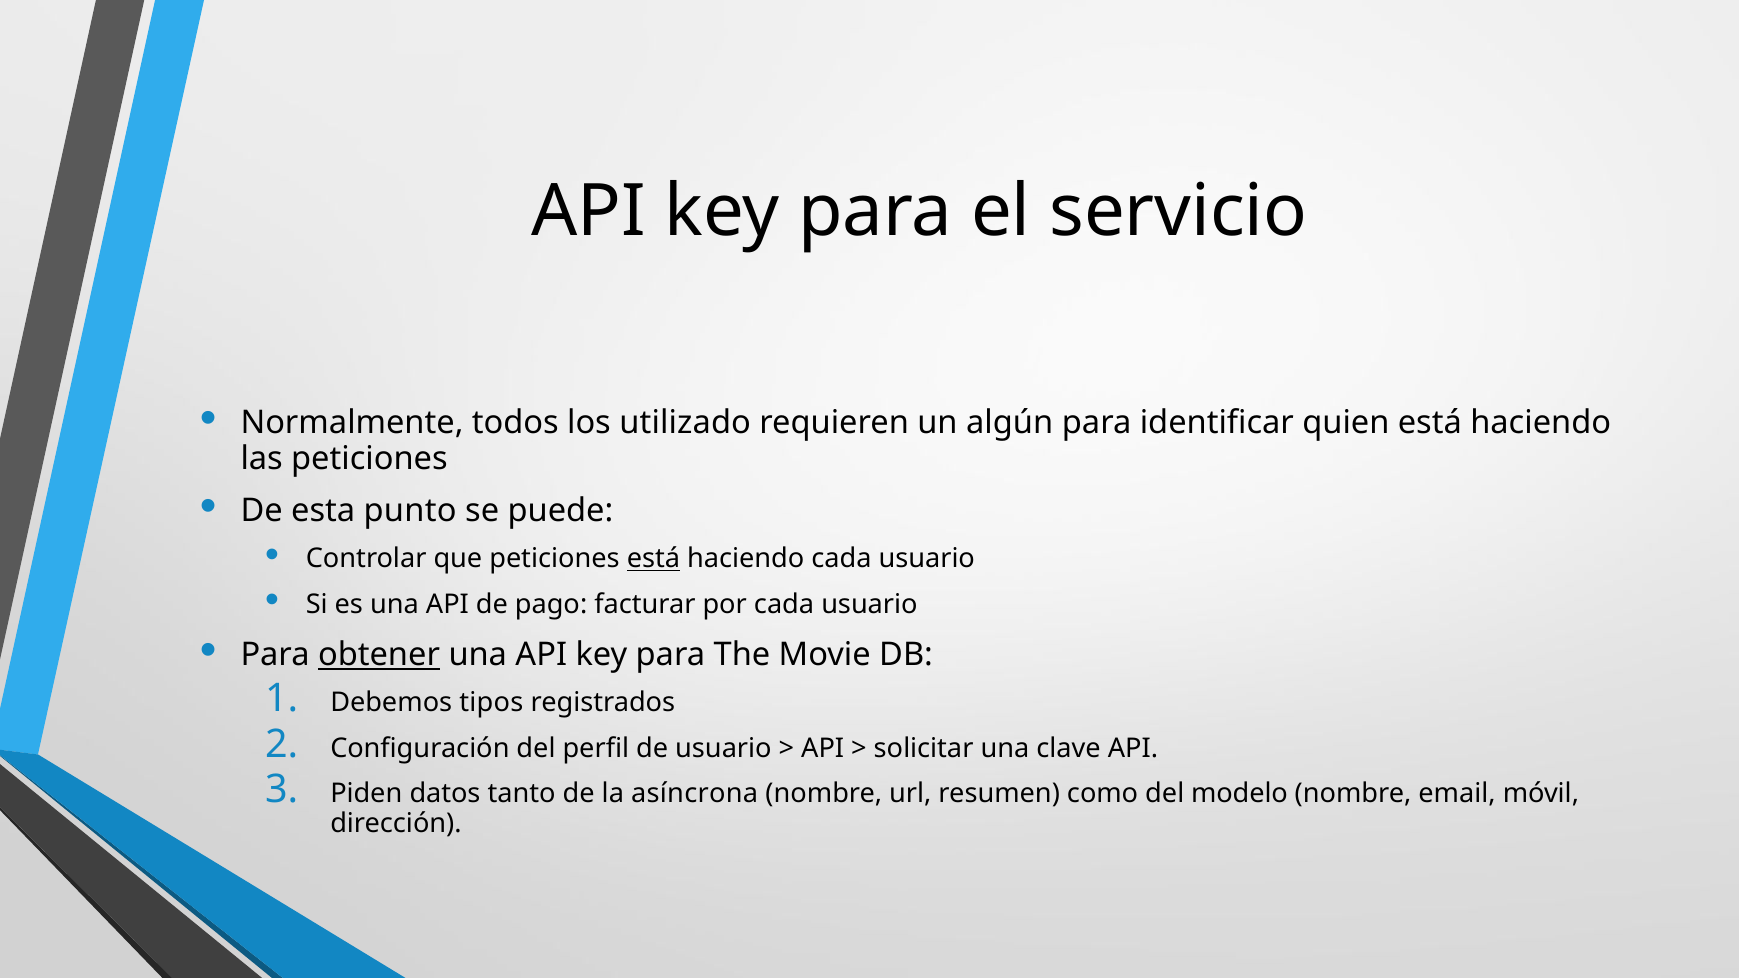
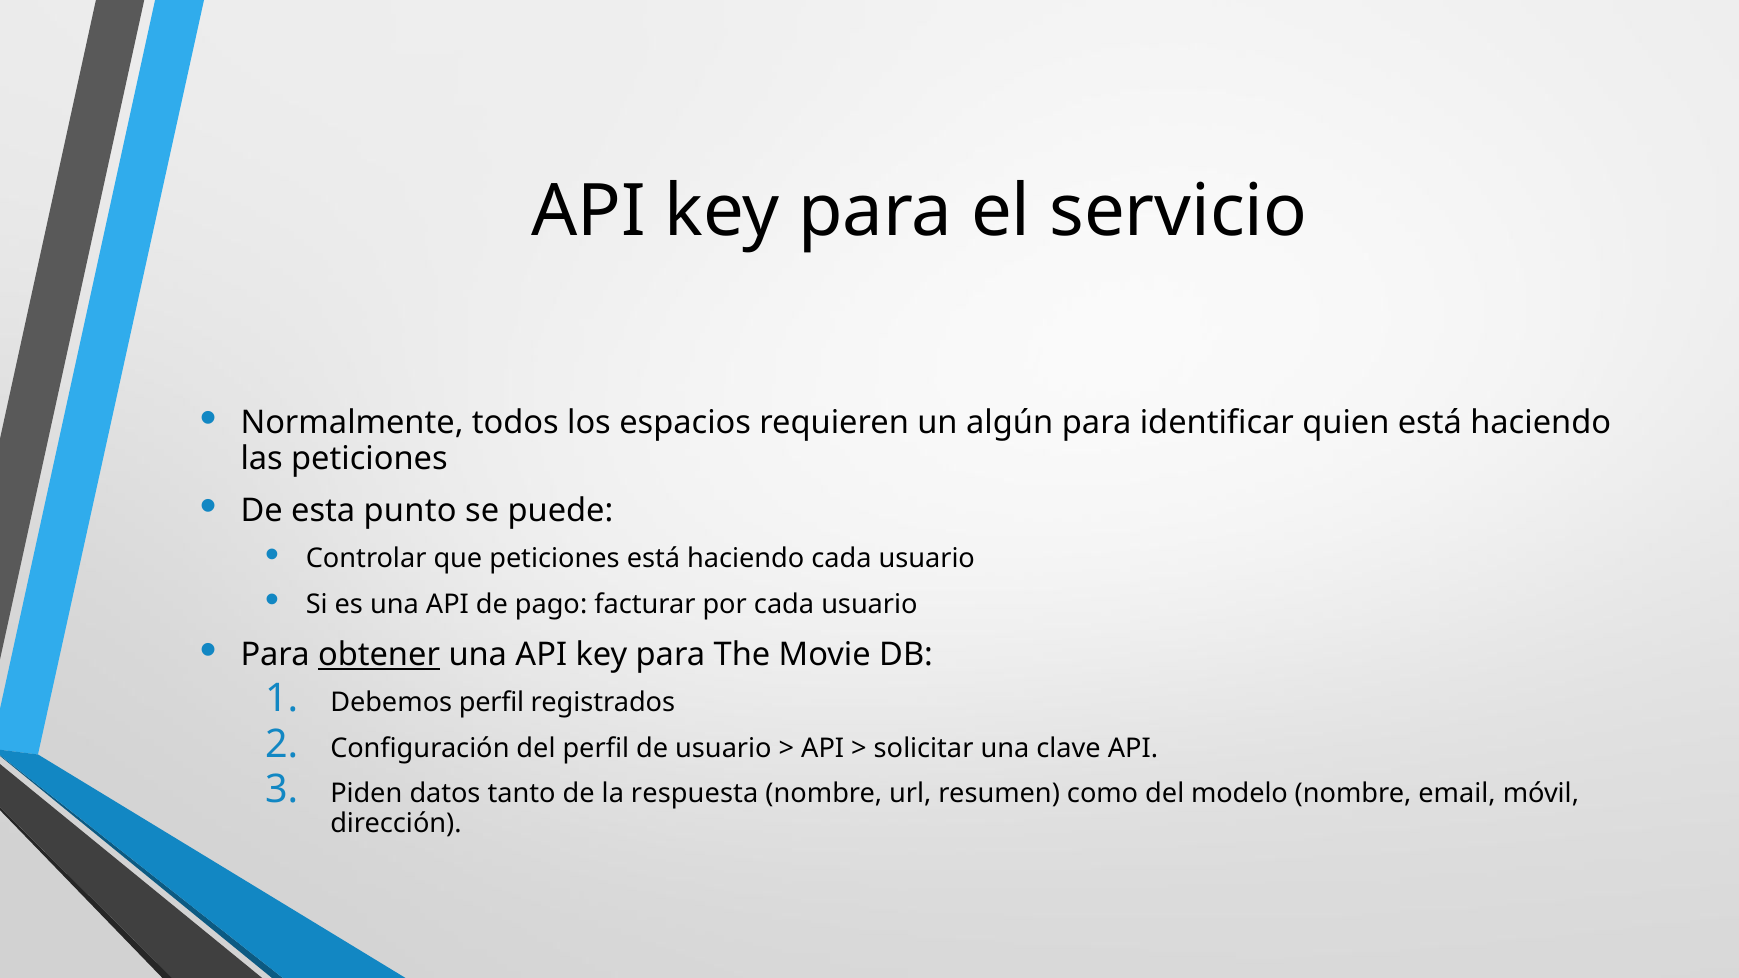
utilizado: utilizado -> espacios
está at (653, 559) underline: present -> none
Debemos tipos: tipos -> perfil
asíncrona: asíncrona -> respuesta
